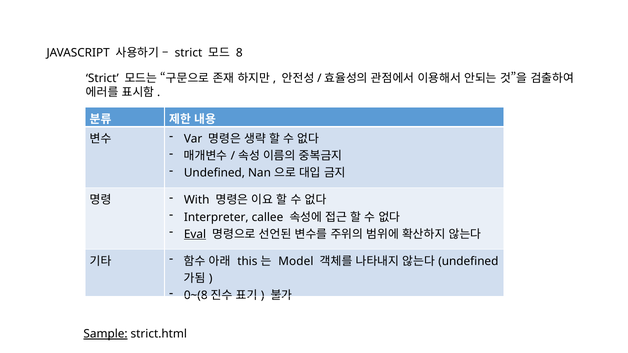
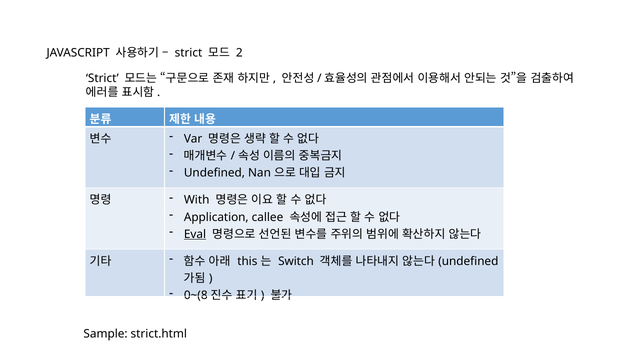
8: 8 -> 2
Interpreter: Interpreter -> Application
Model: Model -> Switch
Sample underline: present -> none
